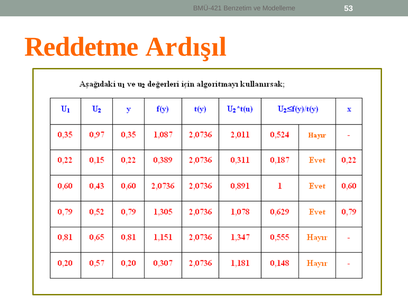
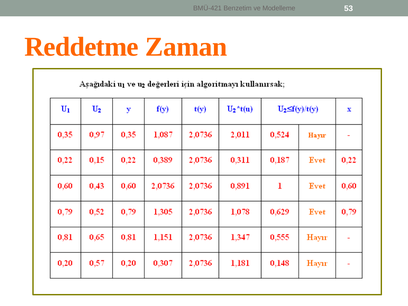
Ardışıl: Ardışıl -> Zaman
